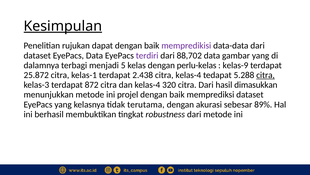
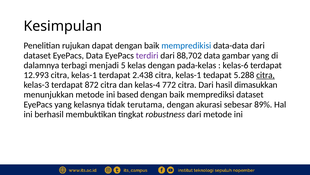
Kesimpulan underline: present -> none
mempredikisi colour: purple -> blue
perlu-kelas: perlu-kelas -> pada-kelas
kelas-9: kelas-9 -> kelas-6
25.872: 25.872 -> 12.993
2.438 citra kelas-4: kelas-4 -> kelas-1
320: 320 -> 772
projel: projel -> based
